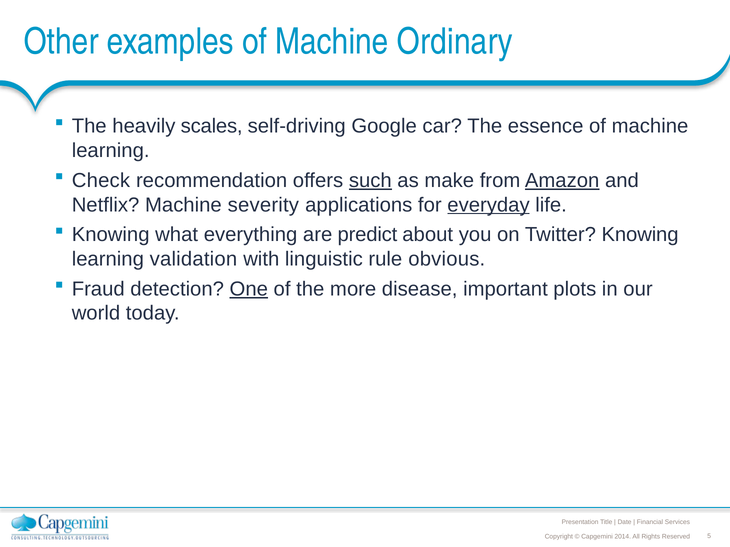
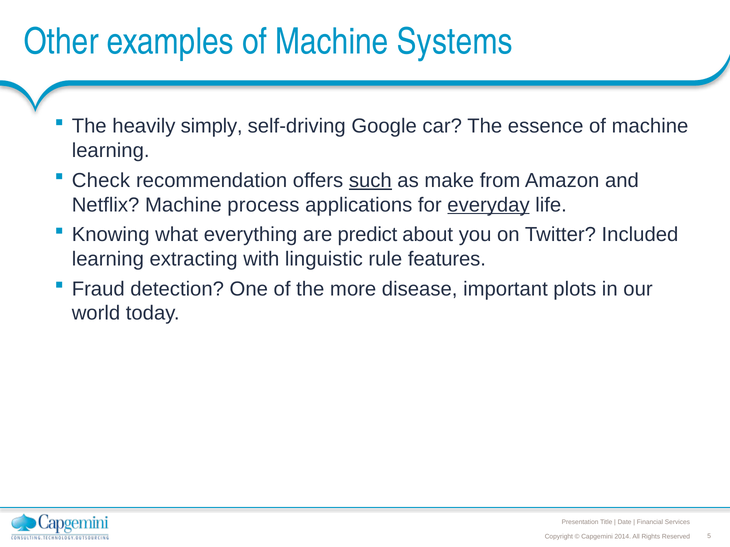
Ordinary: Ordinary -> Systems
scales: scales -> simply
Amazon underline: present -> none
severity: severity -> process
Twitter Knowing: Knowing -> Included
validation: validation -> extracting
obvious: obvious -> features
One underline: present -> none
